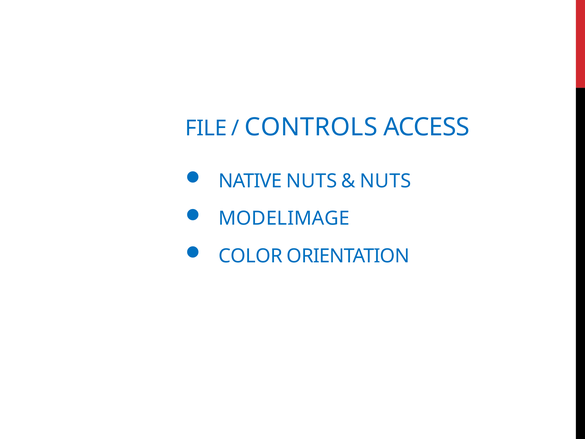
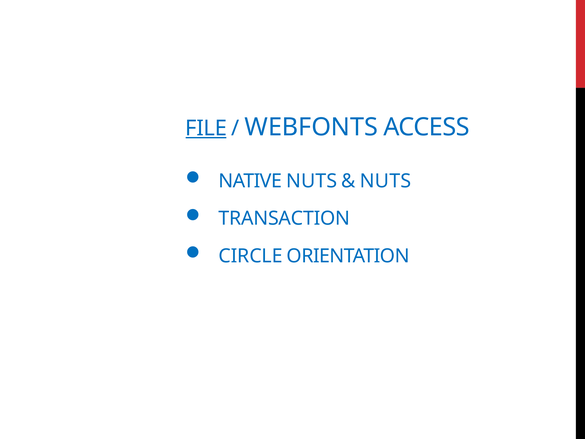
FILE underline: none -> present
CONTROLS: CONTROLS -> WEBFONTS
MODELIMAGE: MODELIMAGE -> TRANSACTION
COLOR: COLOR -> CIRCLE
